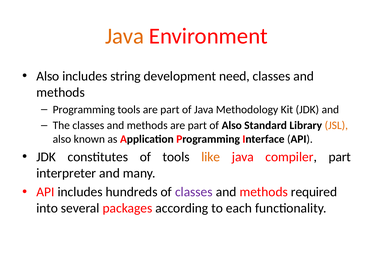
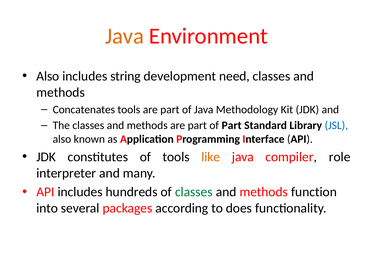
Programming at (84, 109): Programming -> Concatenates
of Also: Also -> Part
JSL colour: orange -> blue
compiler part: part -> role
classes at (194, 192) colour: purple -> green
required: required -> function
each: each -> does
